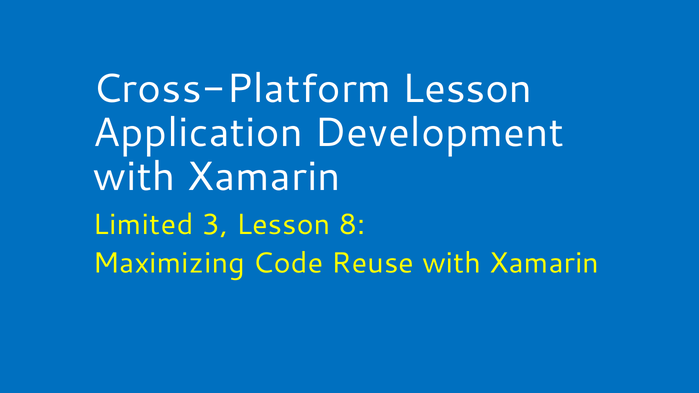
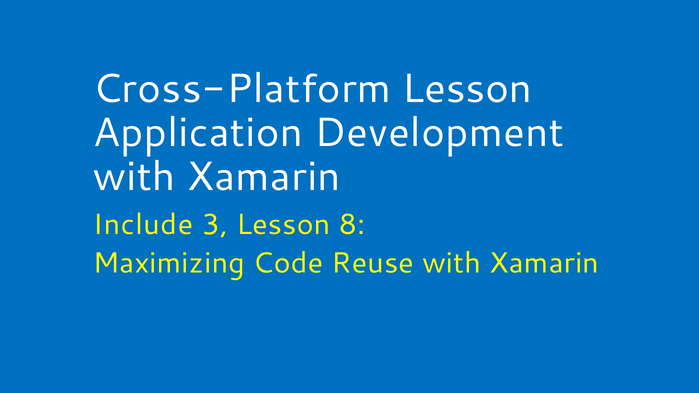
Limited: Limited -> Include
